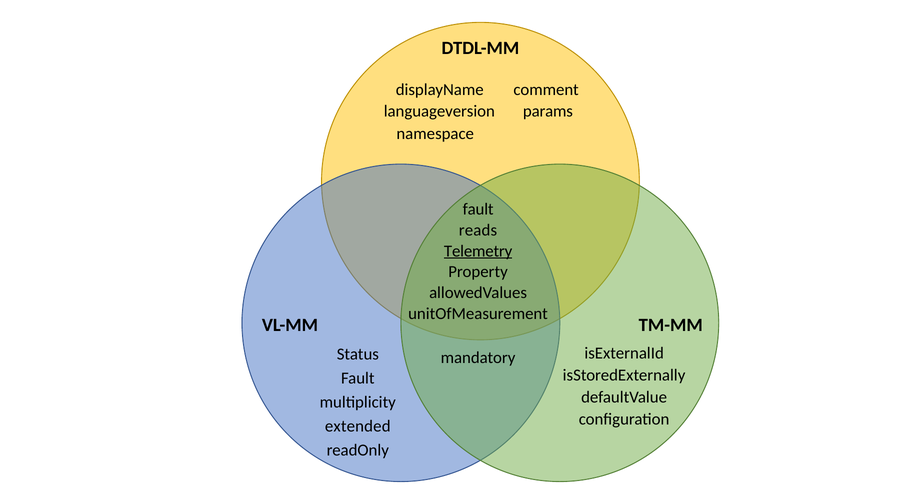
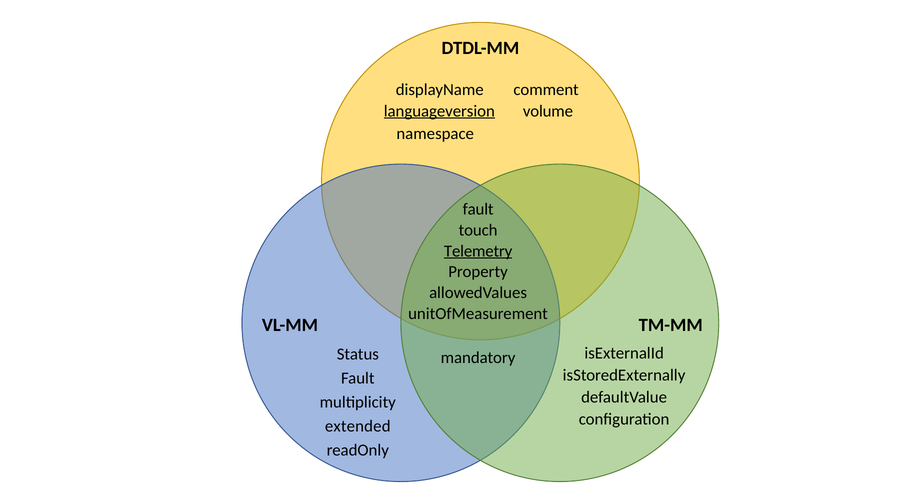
languageversion underline: none -> present
params: params -> volume
reads: reads -> touch
